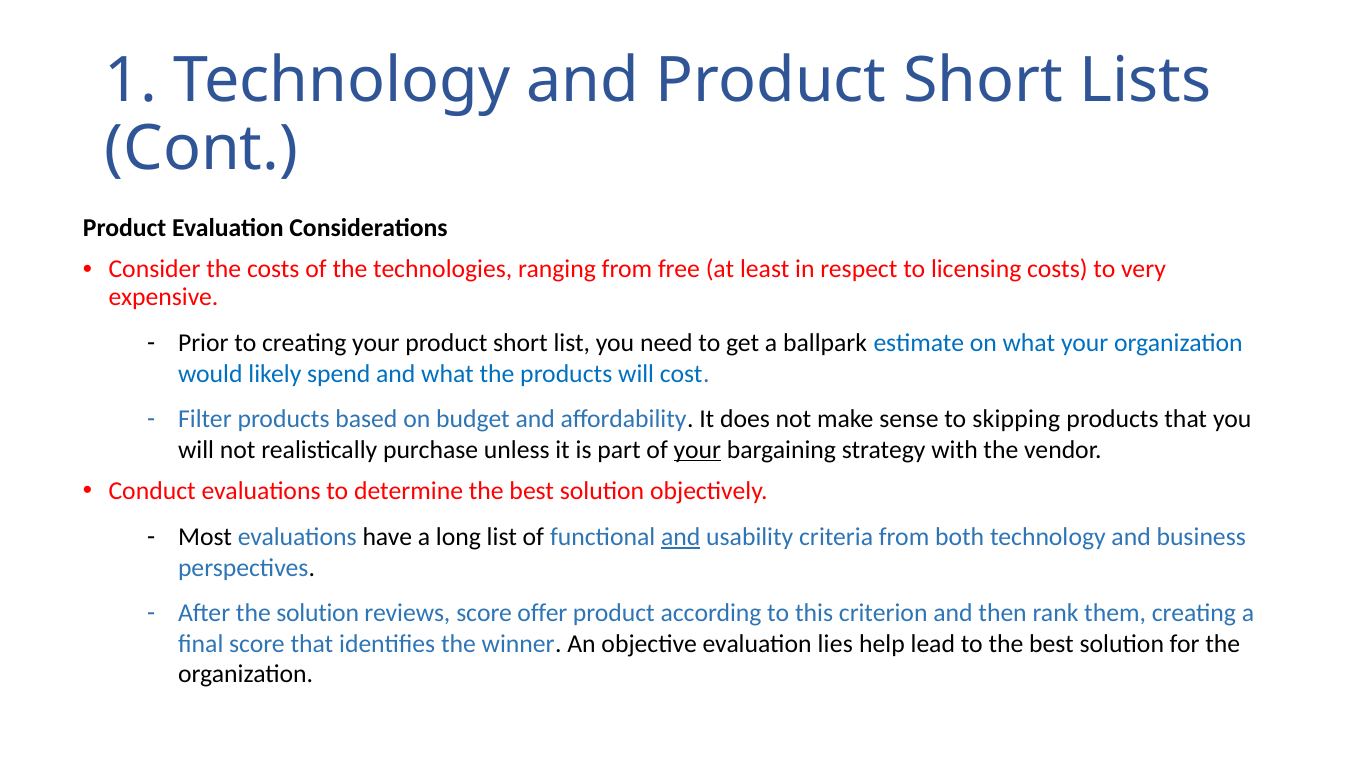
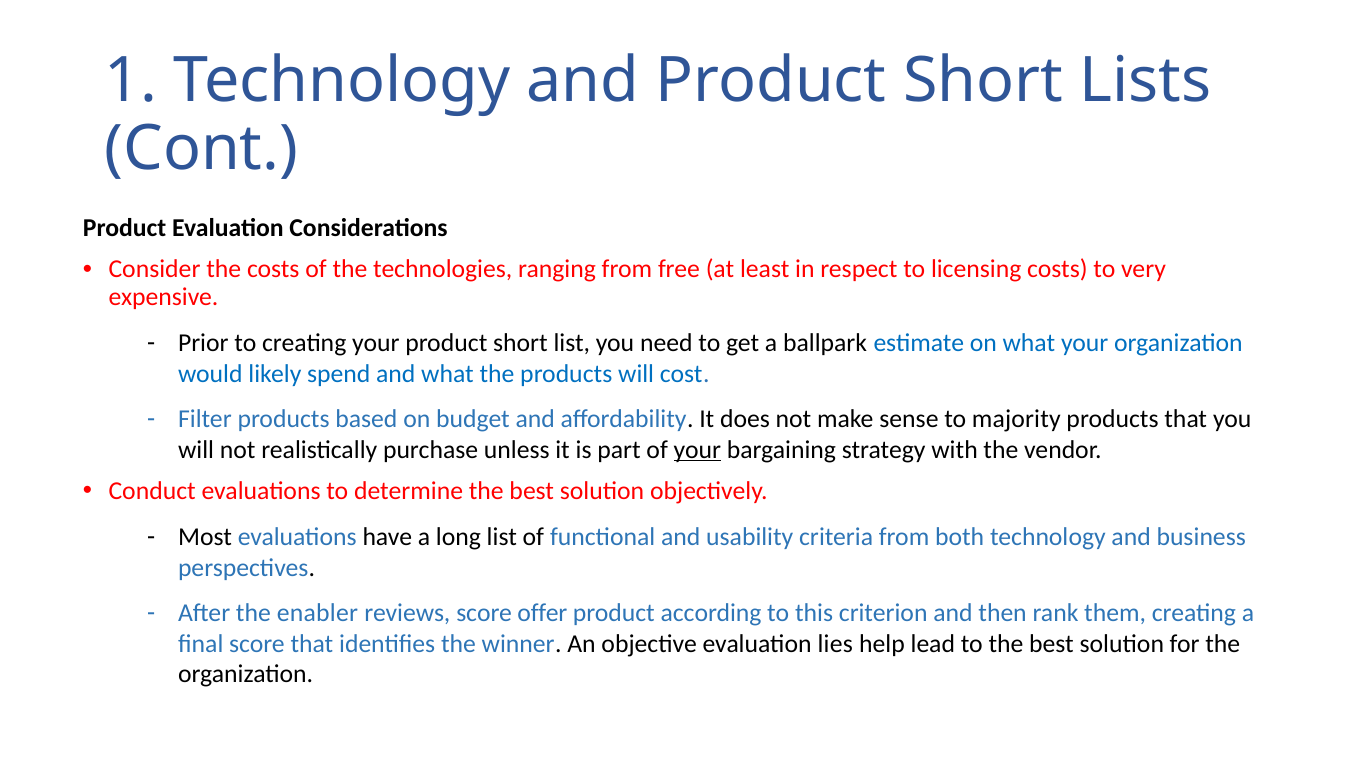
skipping: skipping -> majority
and at (681, 537) underline: present -> none
the solution: solution -> enabler
